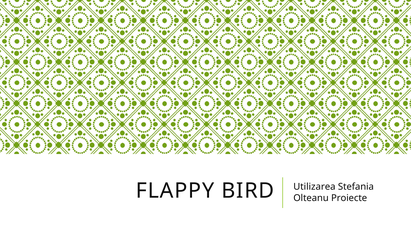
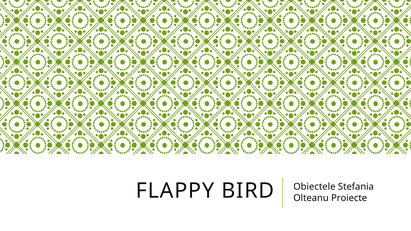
Utilizarea: Utilizarea -> Obiectele
